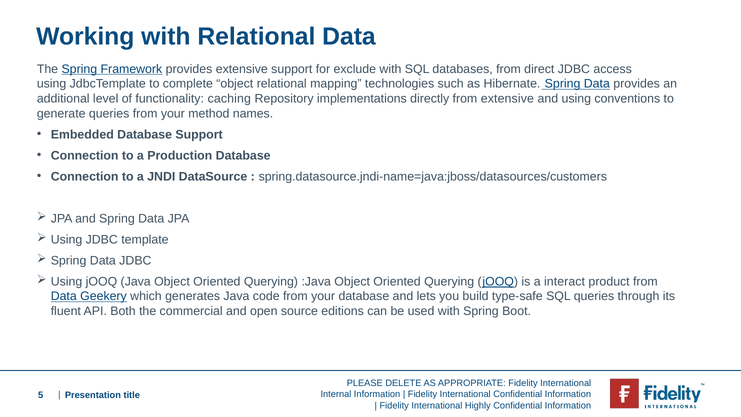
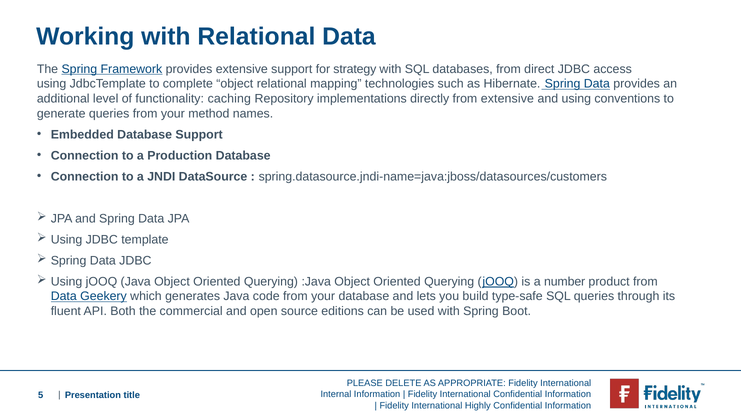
exclude: exclude -> strategy
interact: interact -> number
